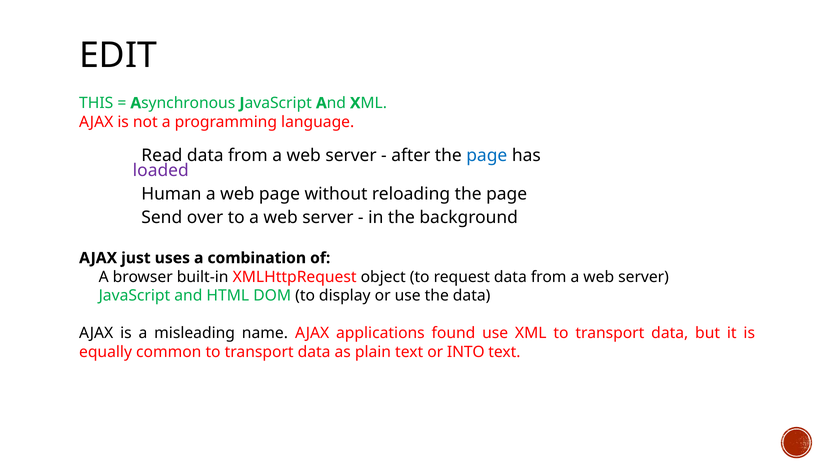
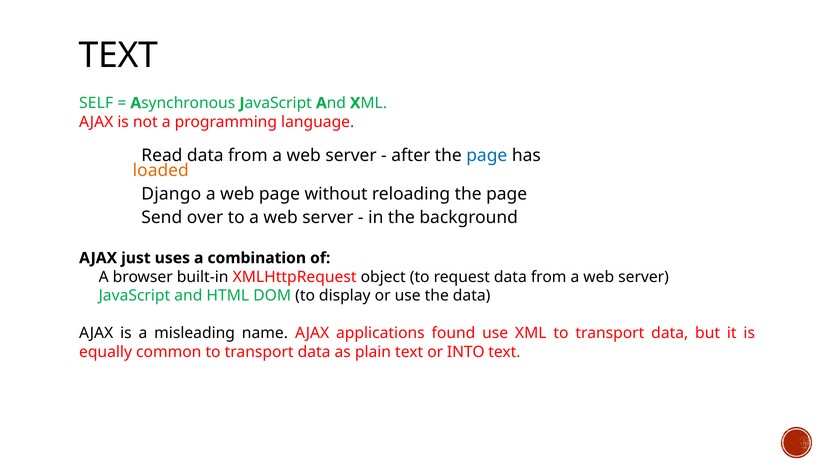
EDIT at (118, 55): EDIT -> TEXT
THIS: THIS -> SELF
loaded colour: purple -> orange
Human: Human -> Django
